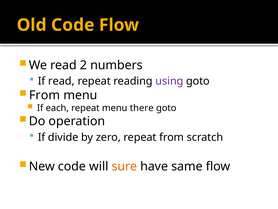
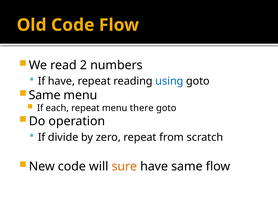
If read: read -> have
using colour: purple -> blue
From at (45, 95): From -> Same
